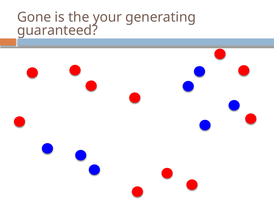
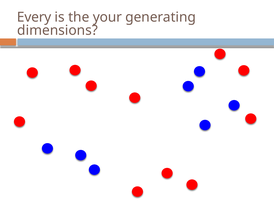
Gone: Gone -> Every
guaranteed: guaranteed -> dimensions
